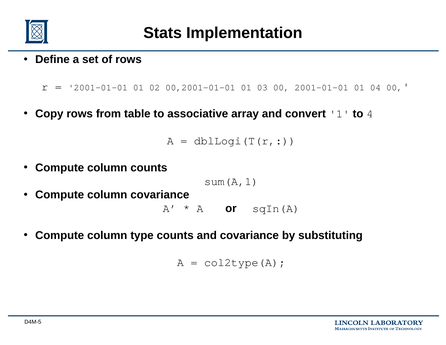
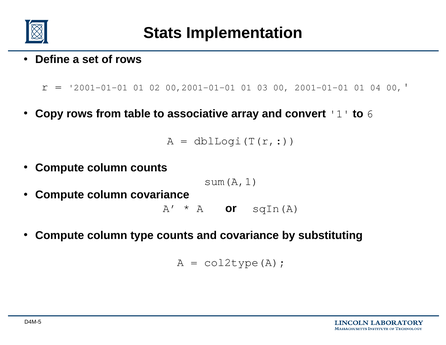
4: 4 -> 6
